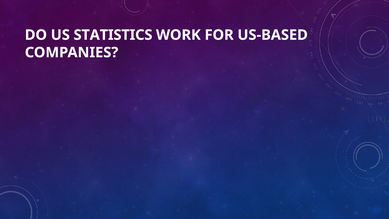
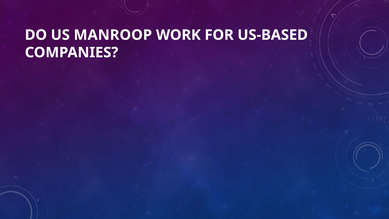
STATISTICS: STATISTICS -> MANROOP
